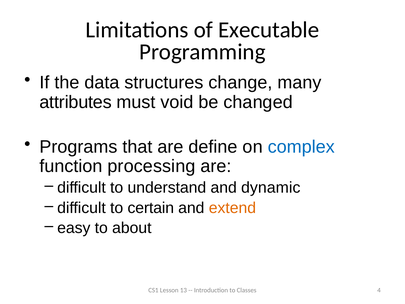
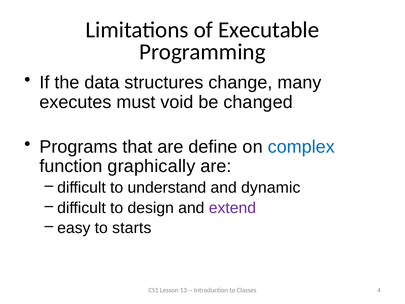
attributes: attributes -> executes
processing: processing -> graphically
certain: certain -> design
extend colour: orange -> purple
about: about -> starts
